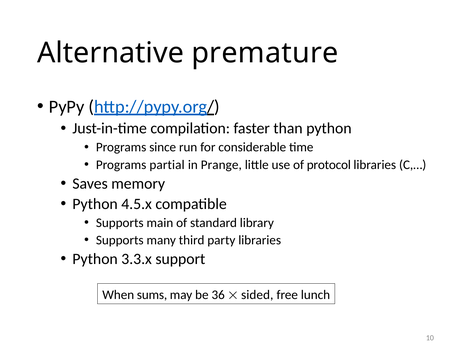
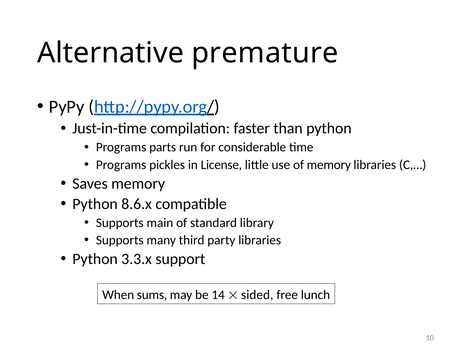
since: since -> parts
partial: partial -> pickles
Prange: Prange -> License
of protocol: protocol -> memory
4.5.x: 4.5.x -> 8.6.x
36: 36 -> 14
